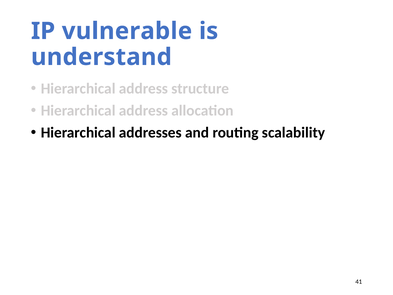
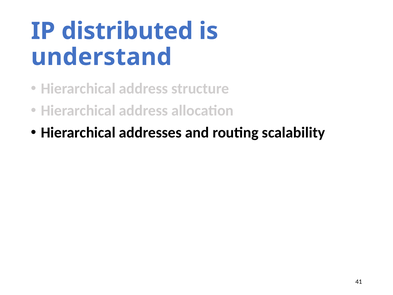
vulnerable: vulnerable -> distributed
